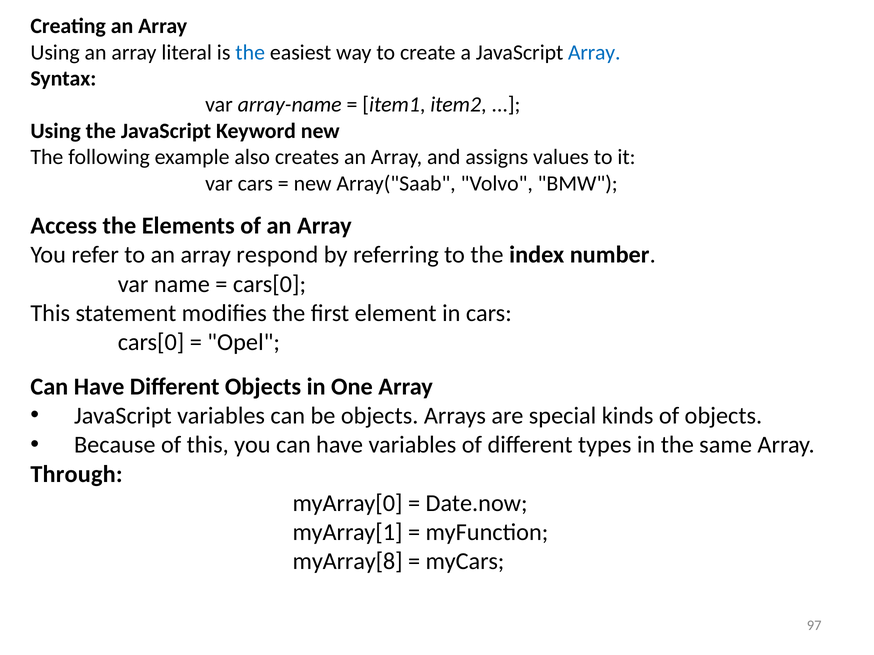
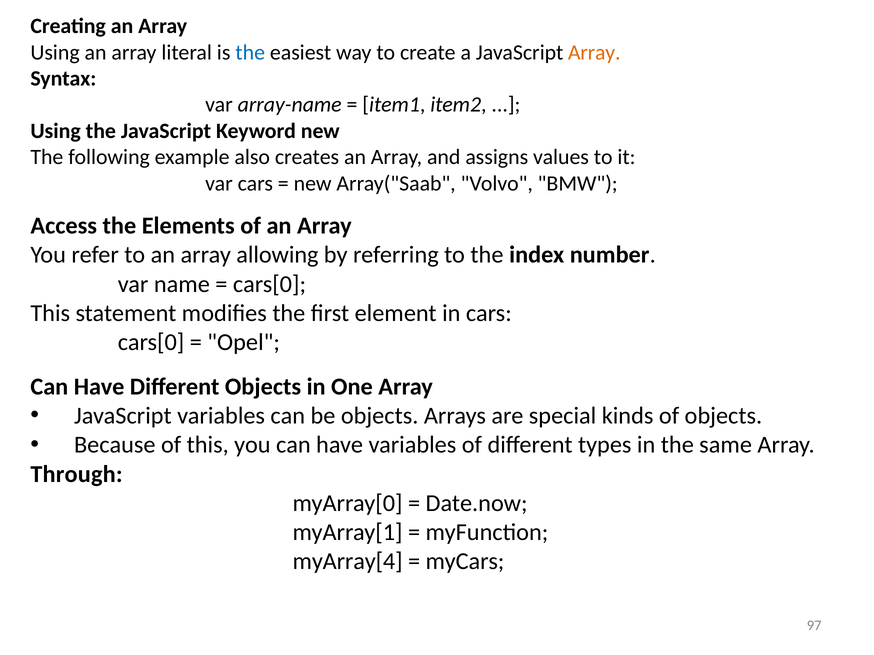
Array at (594, 52) colour: blue -> orange
respond: respond -> allowing
myArray[8: myArray[8 -> myArray[4
